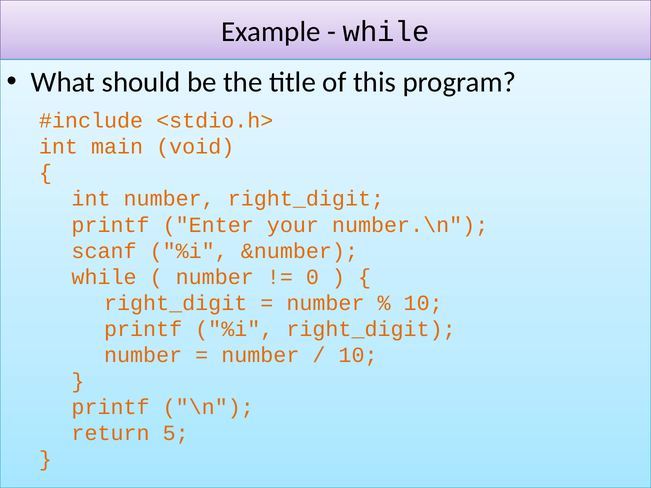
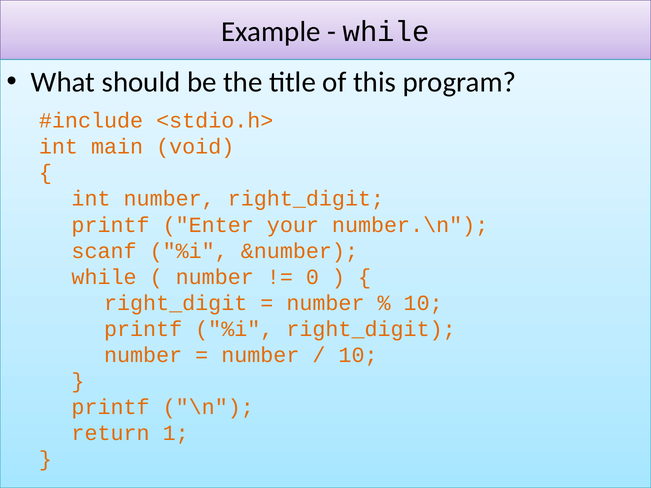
5: 5 -> 1
